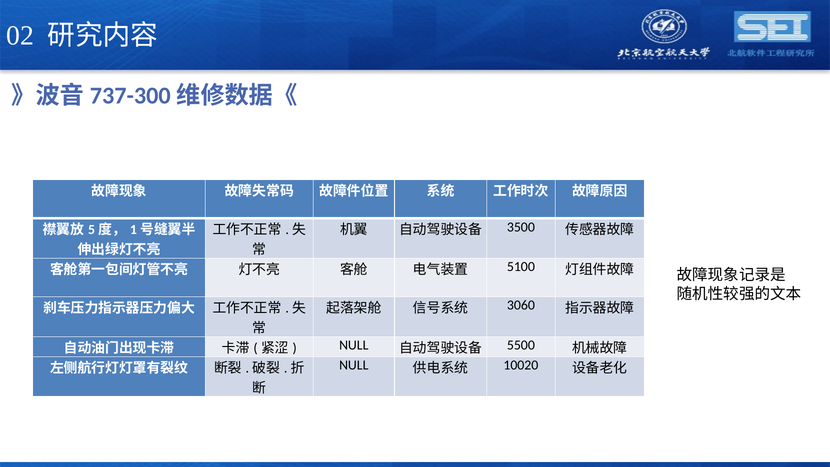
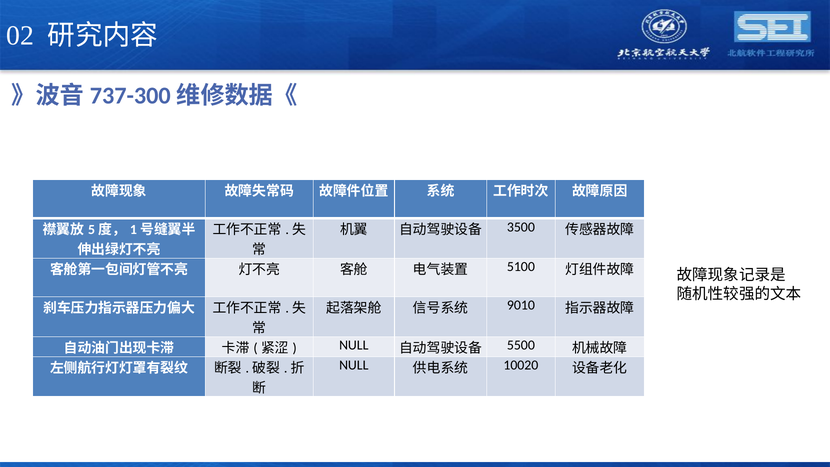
3060: 3060 -> 9010
